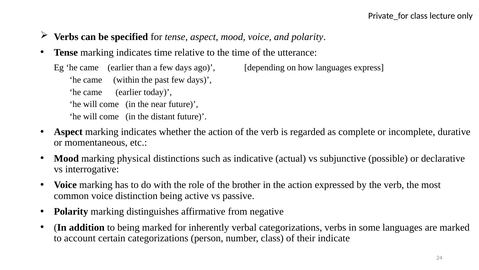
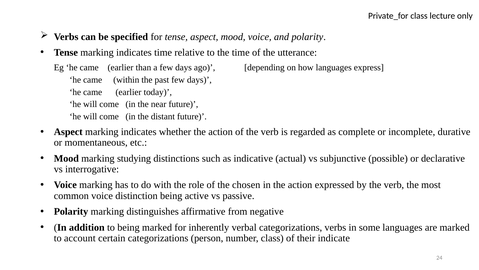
physical: physical -> studying
brother: brother -> chosen
